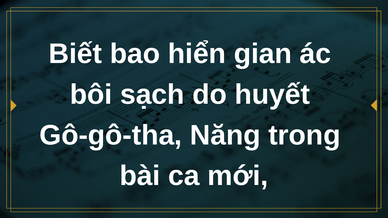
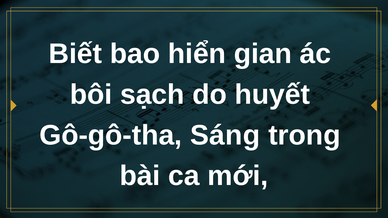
Năng: Năng -> Sáng
